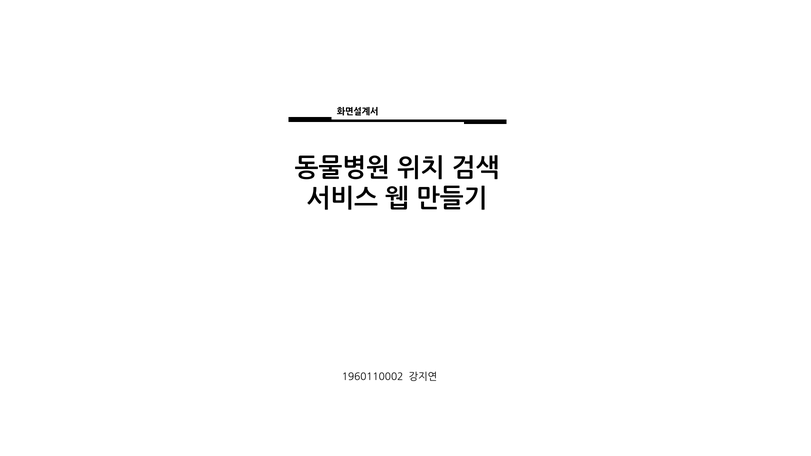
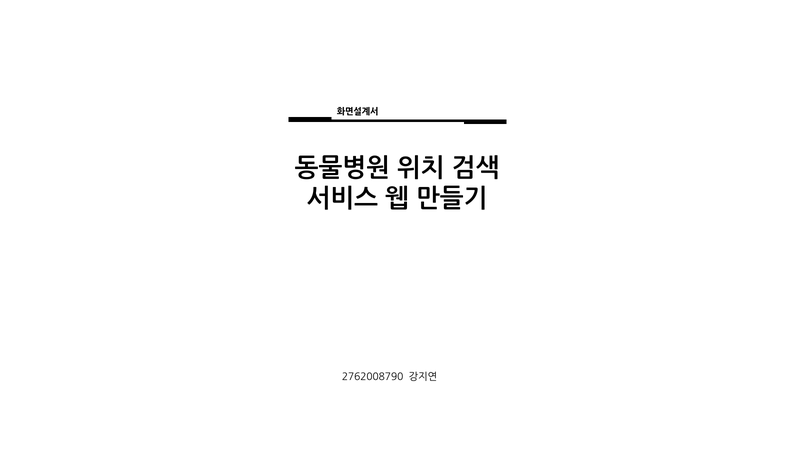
1960110002: 1960110002 -> 2762008790
